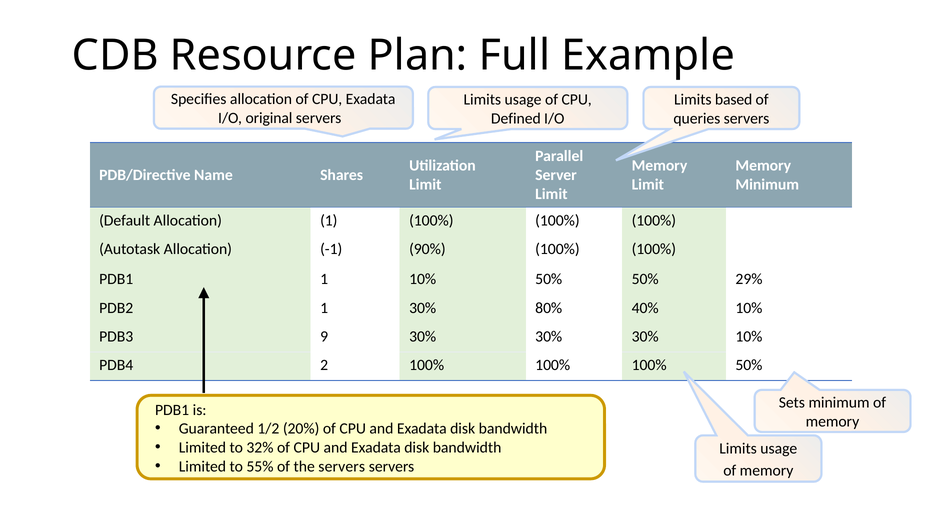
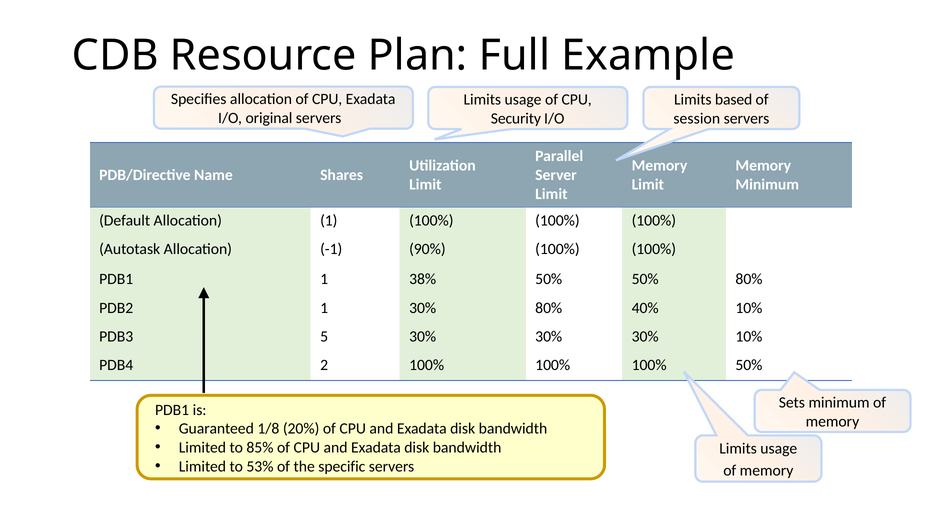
Defined: Defined -> Security
queries: queries -> session
1 10%: 10% -> 38%
50% 29%: 29% -> 80%
9: 9 -> 5
1/2: 1/2 -> 1/8
32%: 32% -> 85%
55%: 55% -> 53%
the servers: servers -> specific
